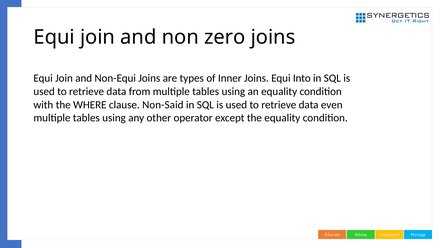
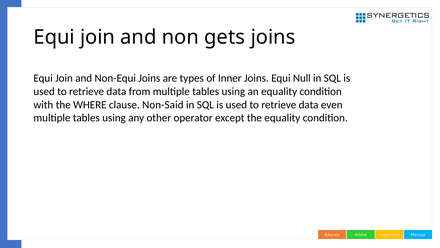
zero: zero -> gets
Into: Into -> Null
